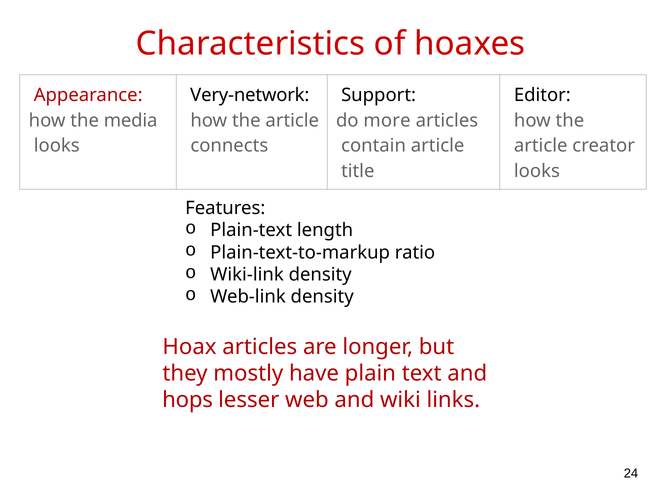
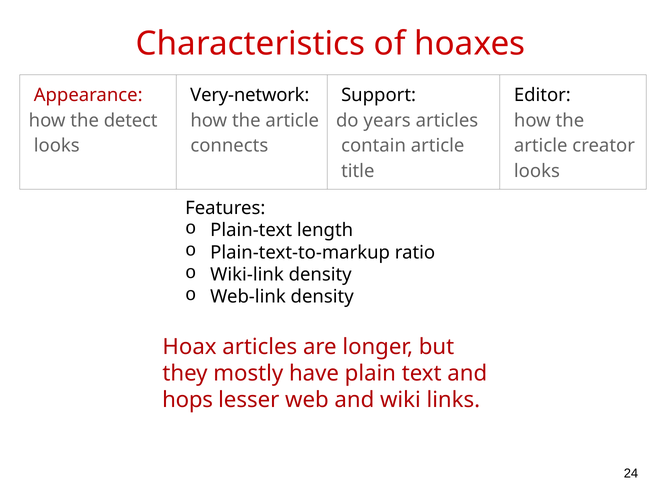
media: media -> detect
more: more -> years
